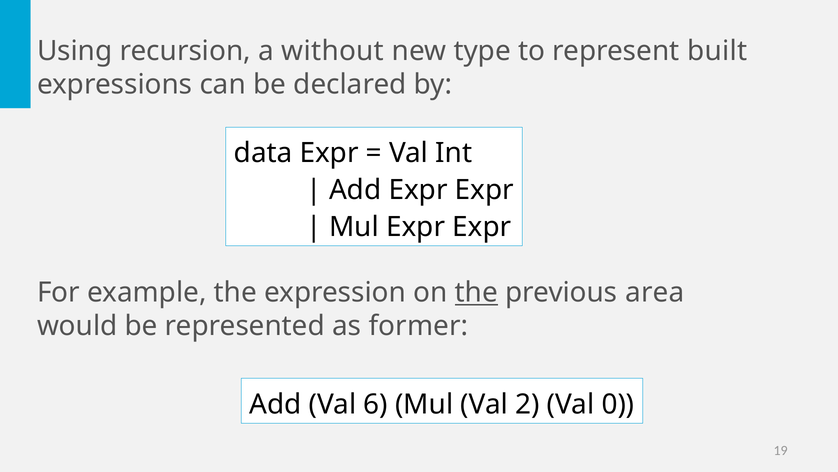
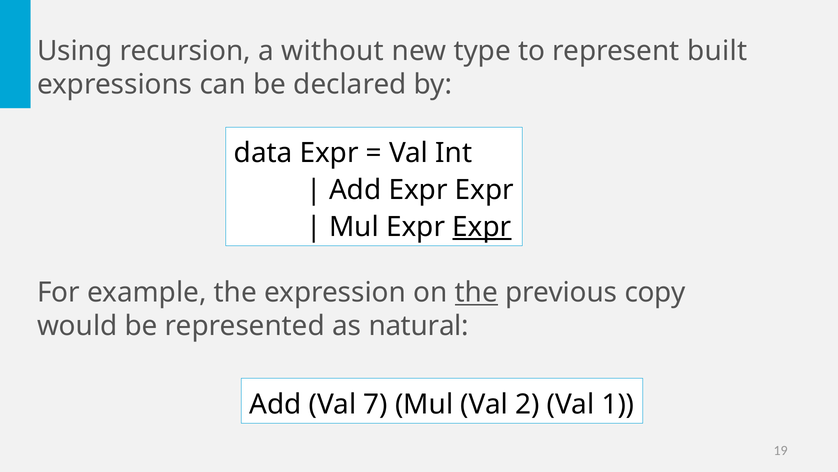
Expr at (482, 227) underline: none -> present
area: area -> copy
former: former -> natural
6: 6 -> 7
0: 0 -> 1
